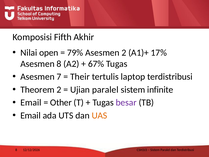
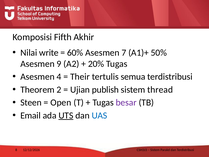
open: open -> write
79%: 79% -> 60%
Asesmen 2: 2 -> 7
17%: 17% -> 50%
Asesmen 8: 8 -> 9
67%: 67% -> 20%
7: 7 -> 4
laptop: laptop -> semua
Ujian paralel: paralel -> publish
infinite: infinite -> thread
Email at (31, 102): Email -> Steen
Other: Other -> Open
UTS underline: none -> present
UAS colour: orange -> blue
